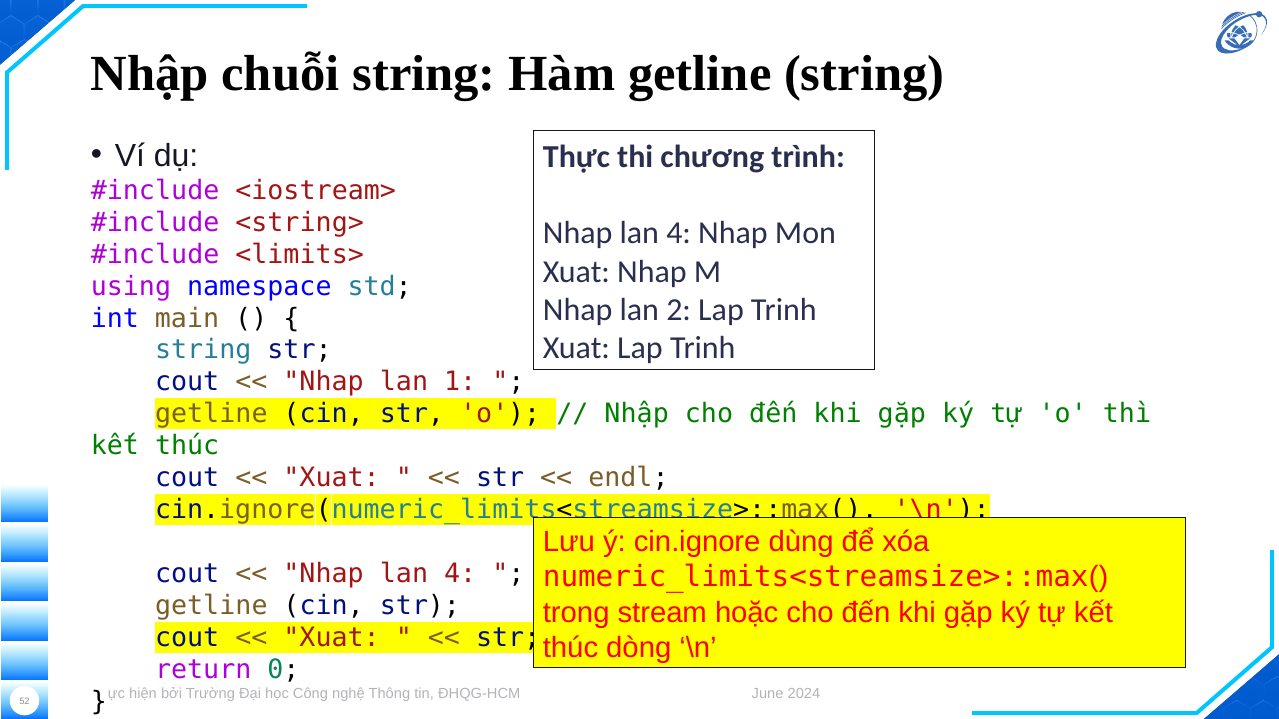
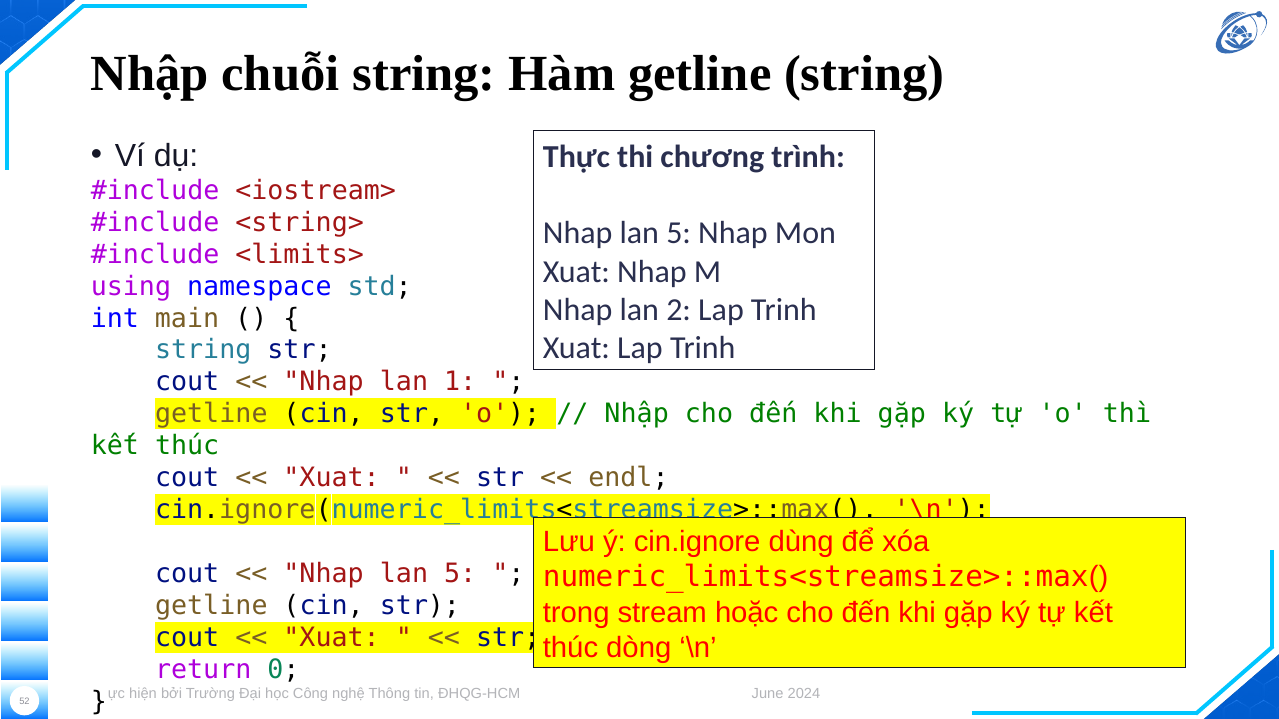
4 at (679, 233): 4 -> 5
4 at (460, 574): 4 -> 5
